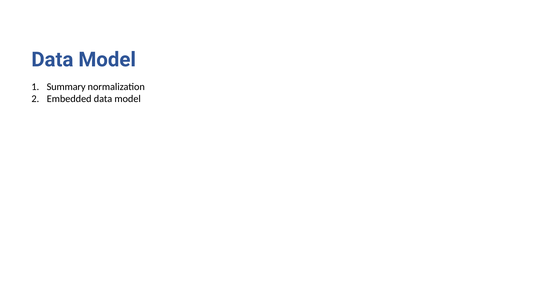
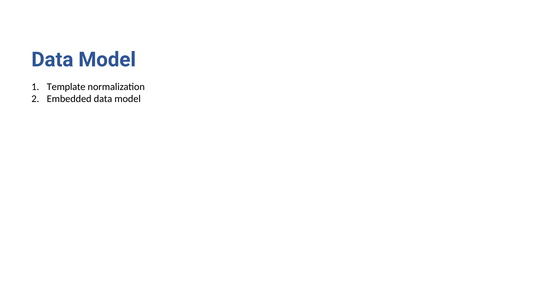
Summary: Summary -> Template
